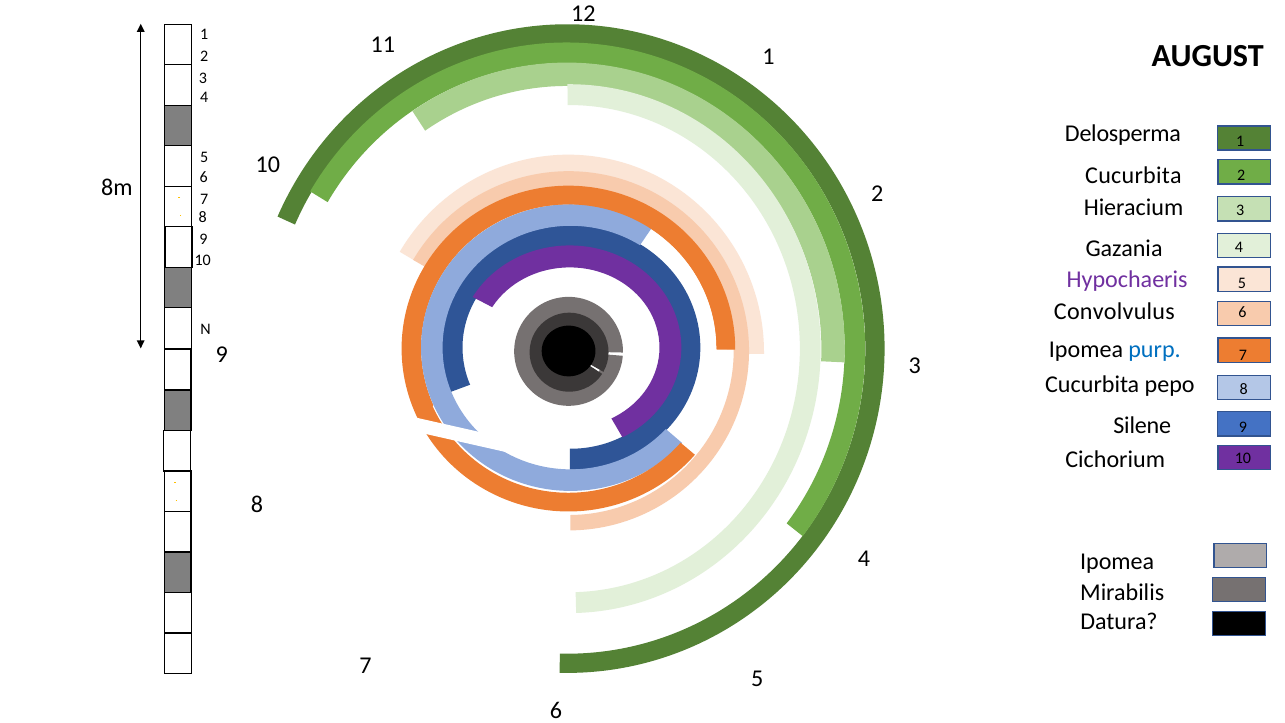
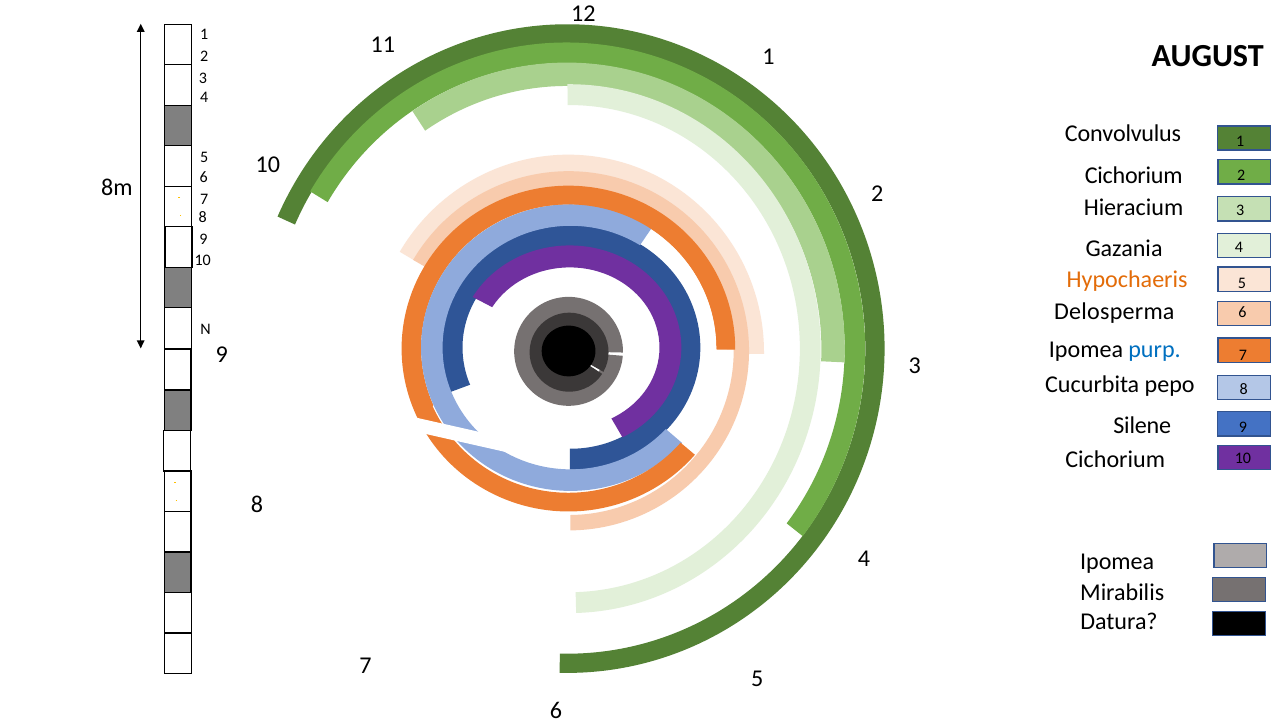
Delosperma: Delosperma -> Convolvulus
Cucurbita at (1133, 176): Cucurbita -> Cichorium
Hypochaeris colour: purple -> orange
Convolvulus: Convolvulus -> Delosperma
